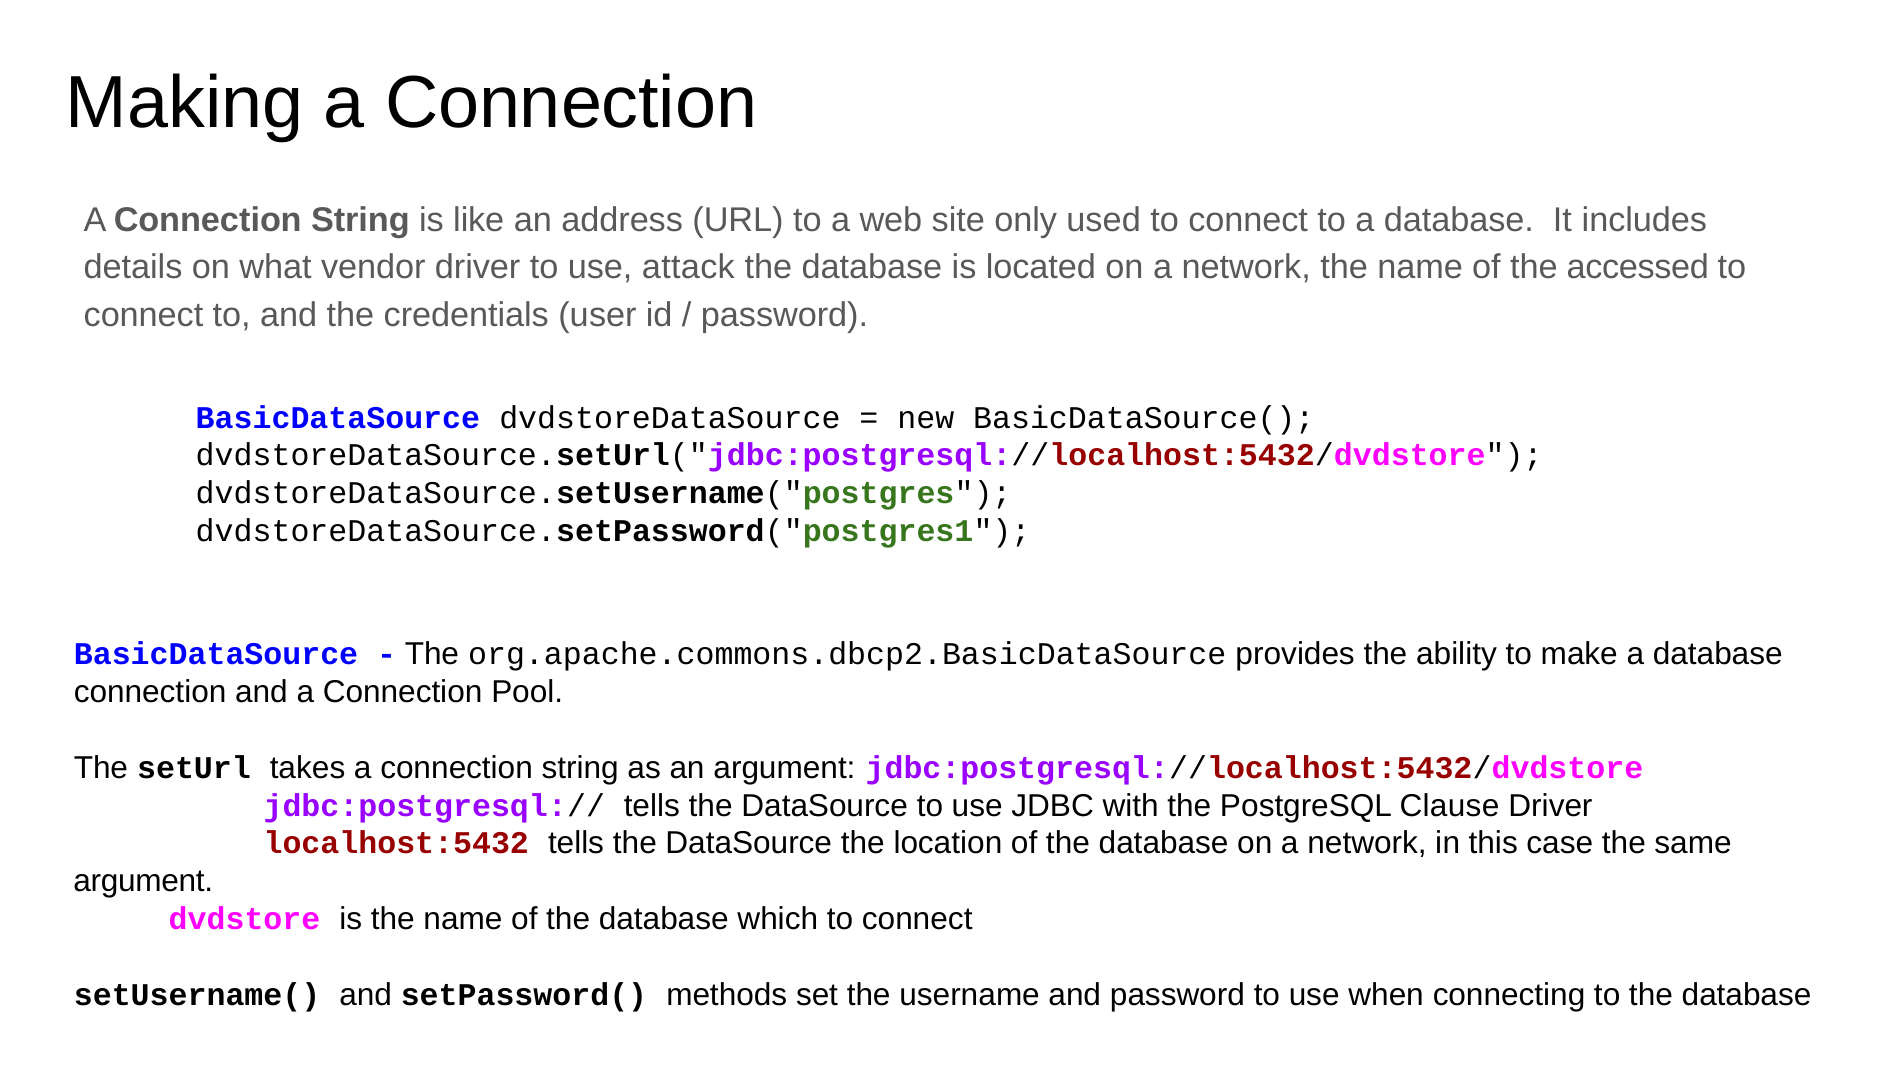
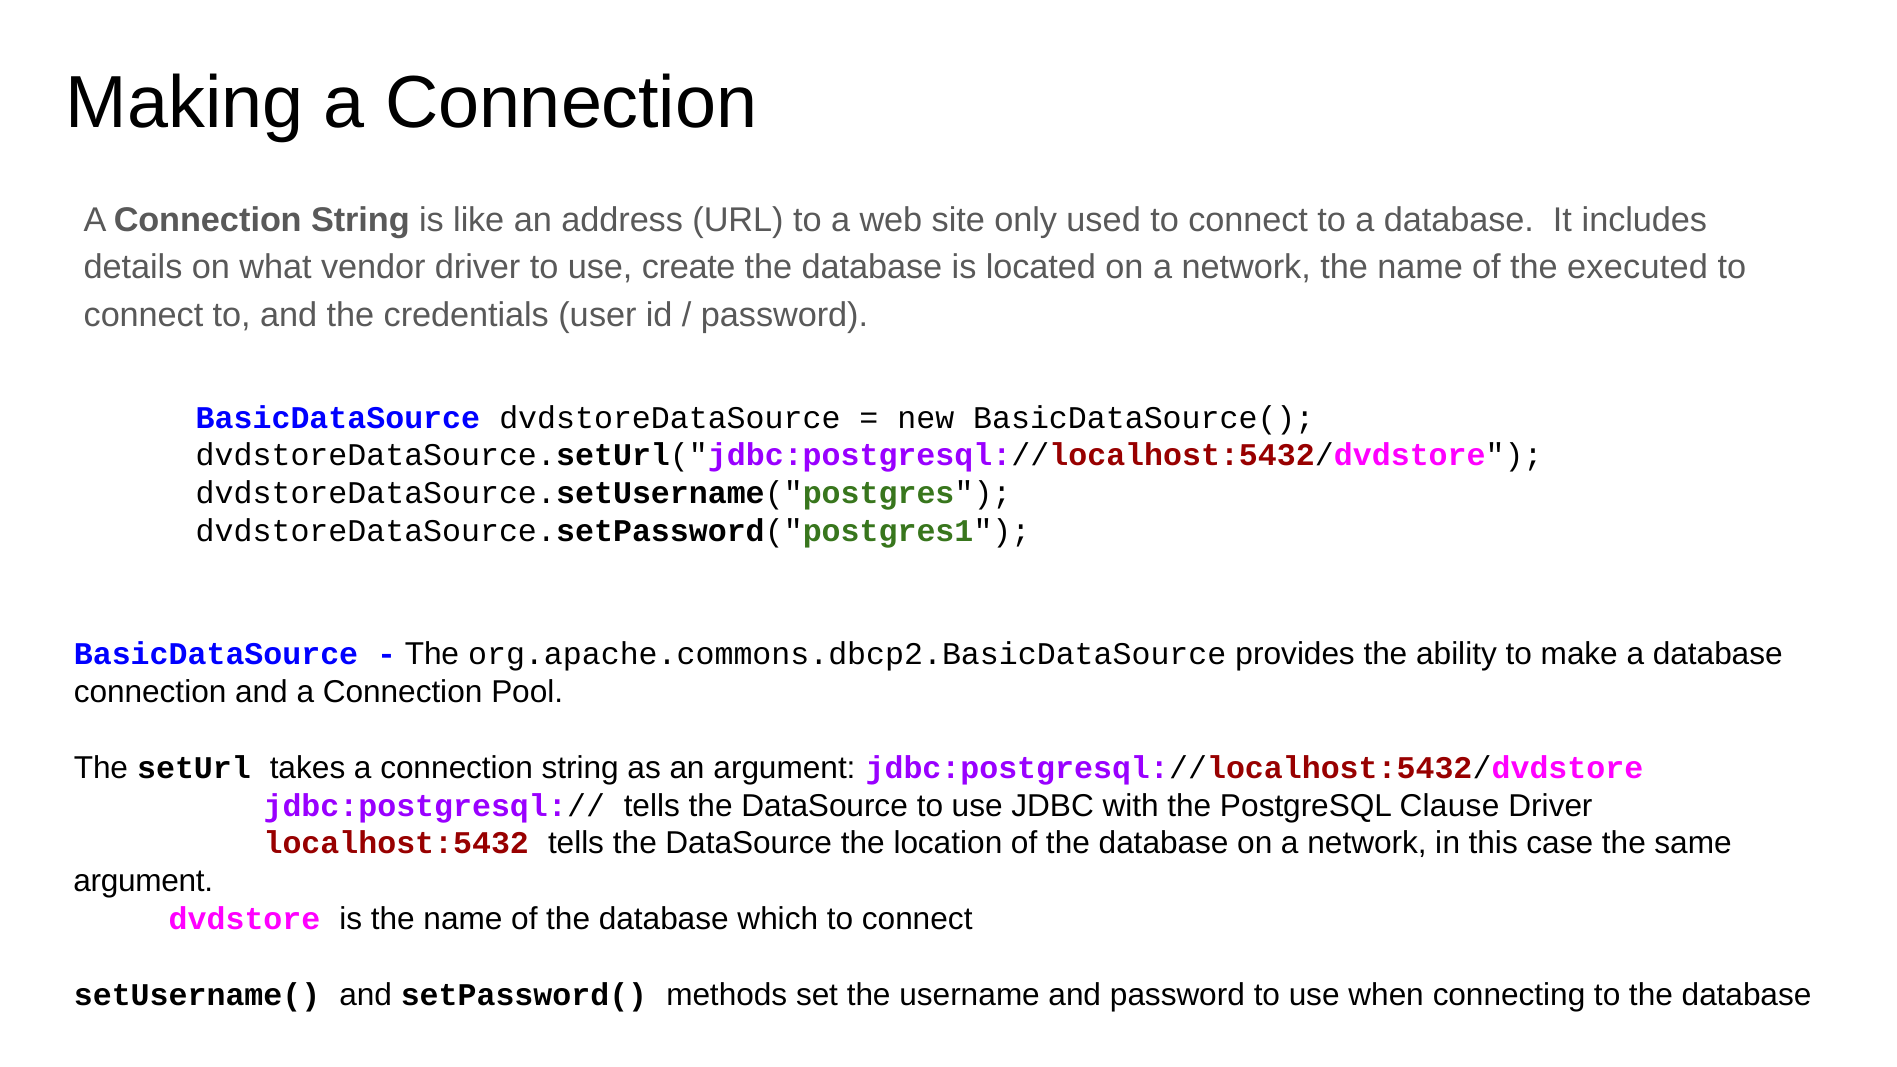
attack: attack -> create
accessed: accessed -> executed
